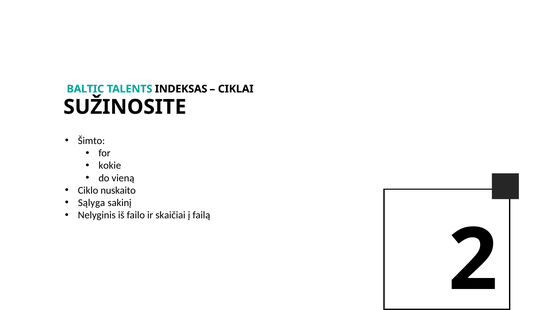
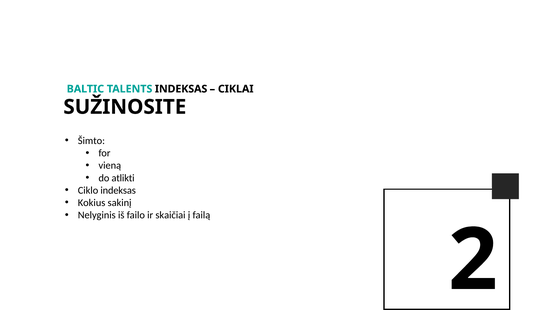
kokie: kokie -> vieną
vieną: vieną -> atlikti
Ciklo nuskaito: nuskaito -> indeksas
Sąlyga: Sąlyga -> Kokius
